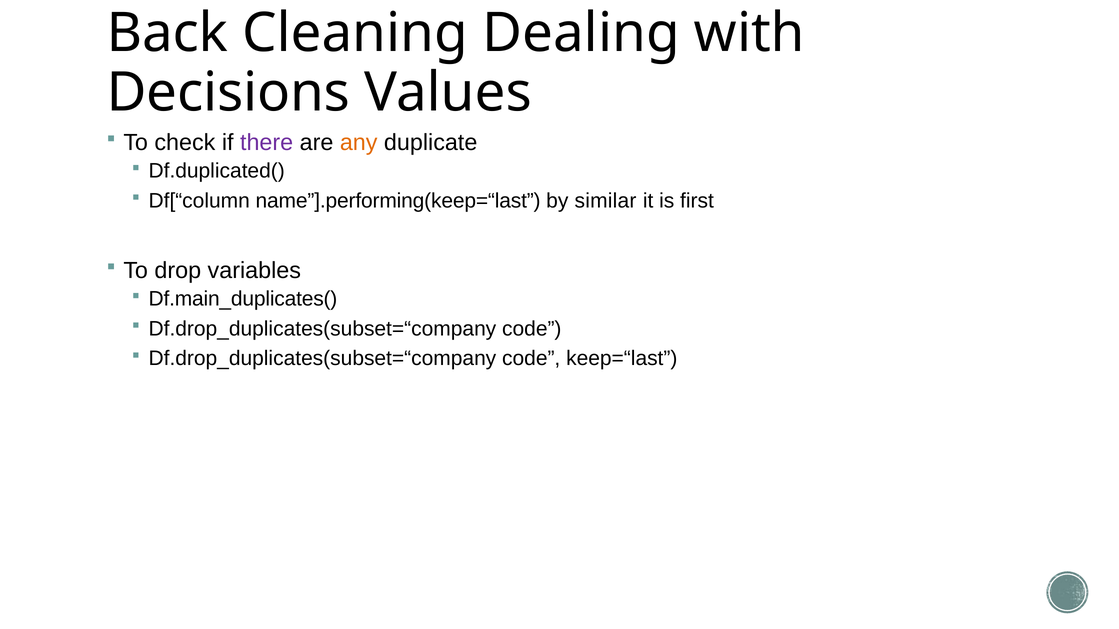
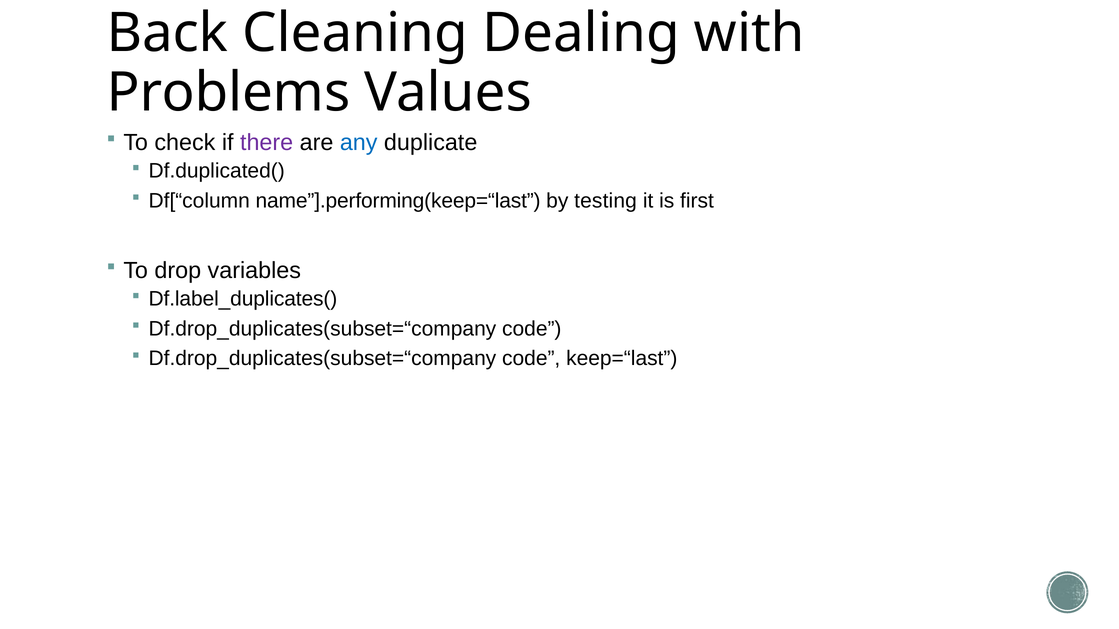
Decisions: Decisions -> Problems
any colour: orange -> blue
similar: similar -> testing
Df.main_duplicates(: Df.main_duplicates( -> Df.label_duplicates(
